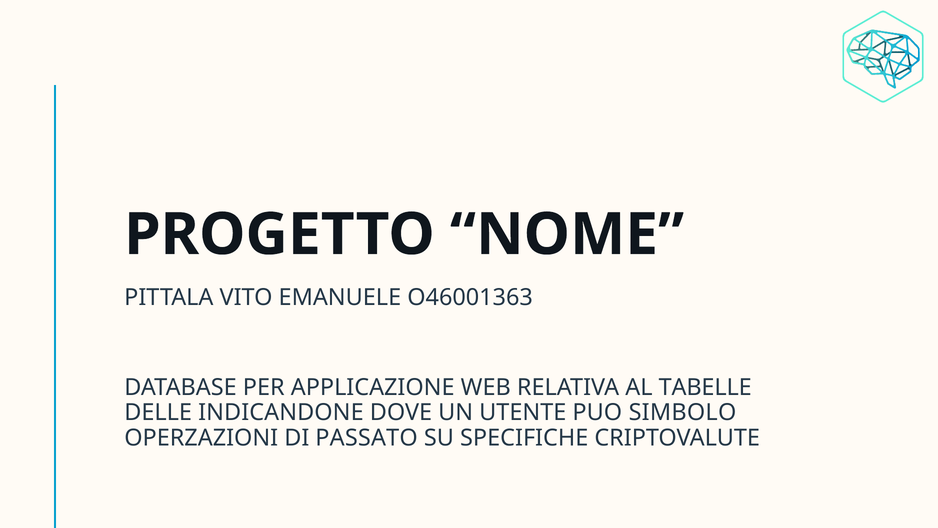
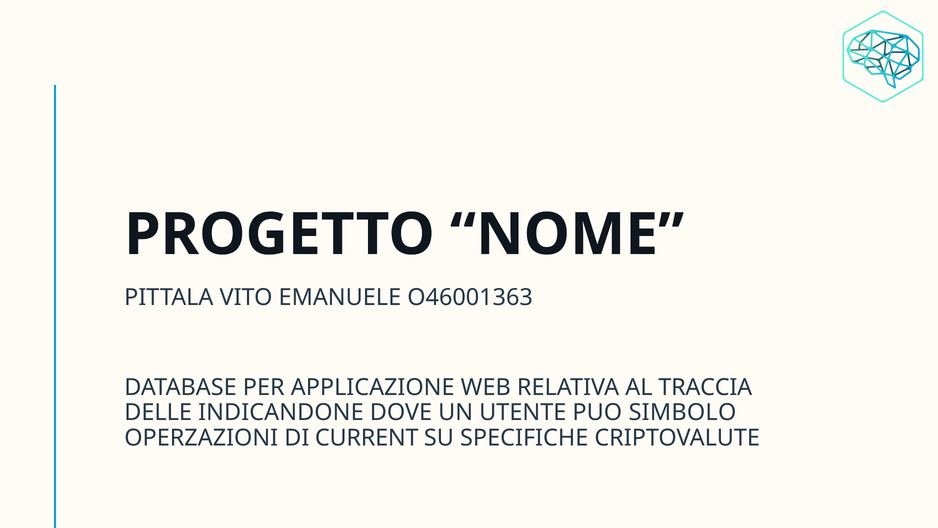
TABELLE: TABELLE -> TRACCIA
PASSATO: PASSATO -> CURRENT
